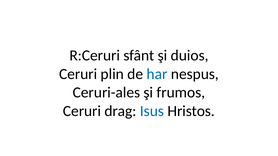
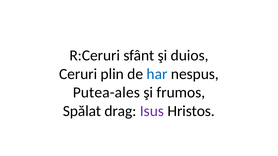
Ceruri-ales: Ceruri-ales -> Putea-ales
Ceruri at (82, 111): Ceruri -> Spălat
Isus colour: blue -> purple
